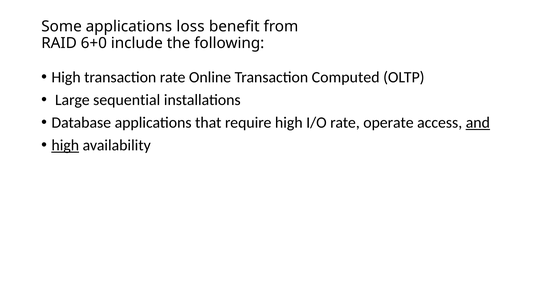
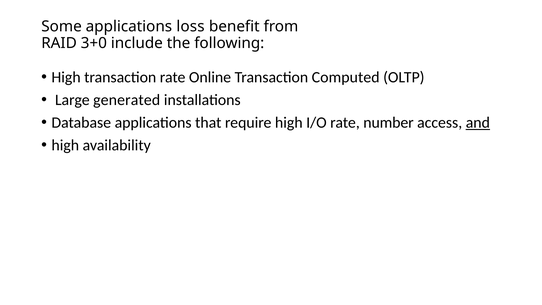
6+0: 6+0 -> 3+0
sequential: sequential -> generated
operate: operate -> number
high at (65, 145) underline: present -> none
